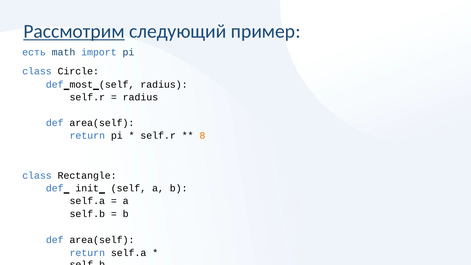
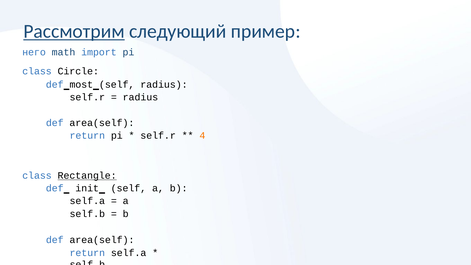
есть: есть -> него
8: 8 -> 4
Rectangle underline: none -> present
